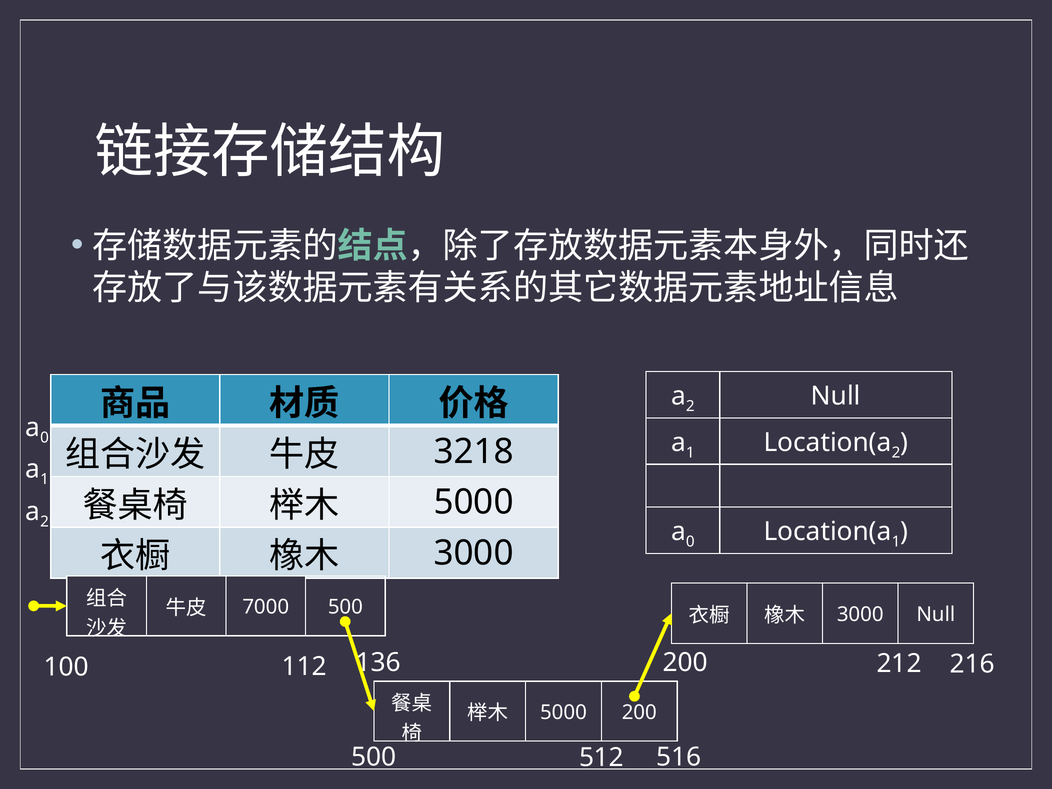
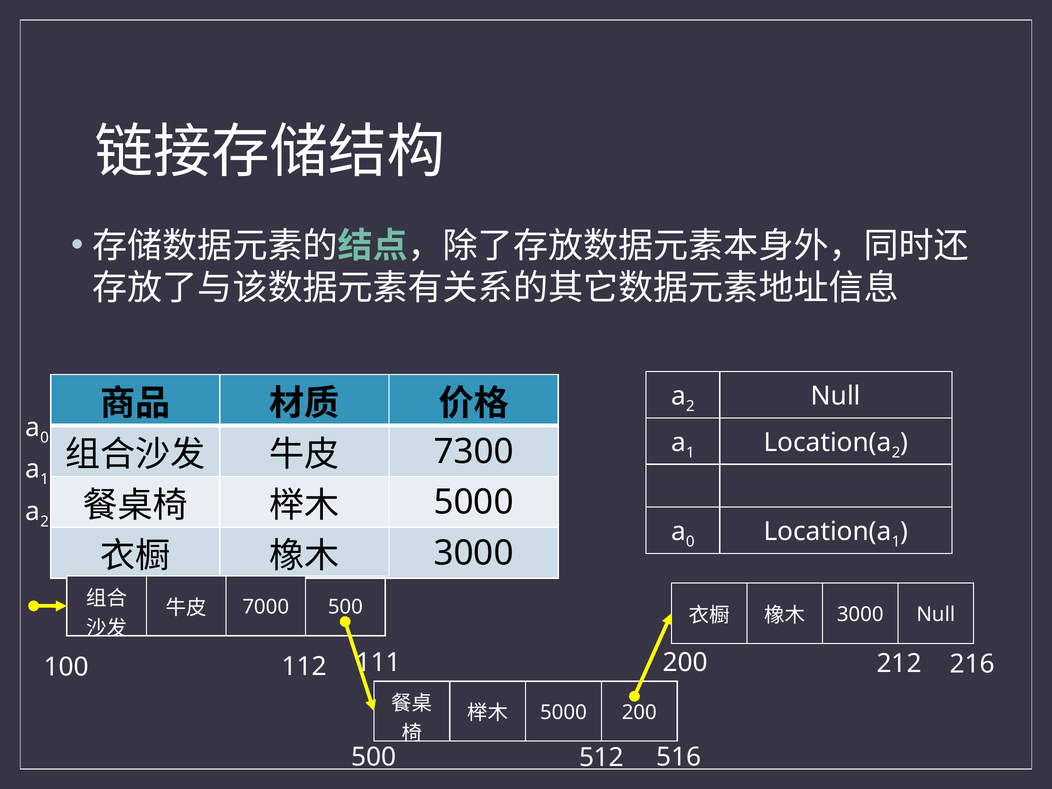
3218: 3218 -> 7300
136: 136 -> 111
